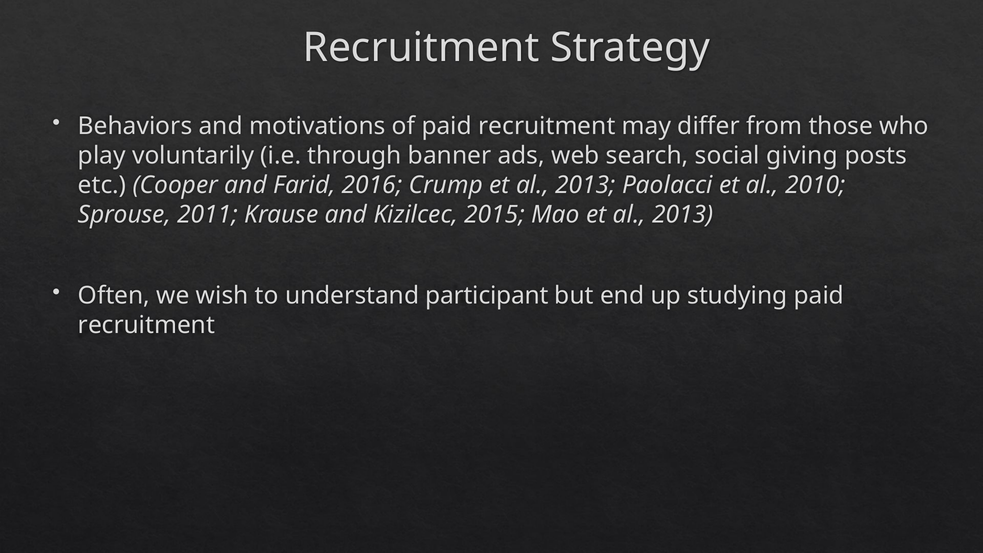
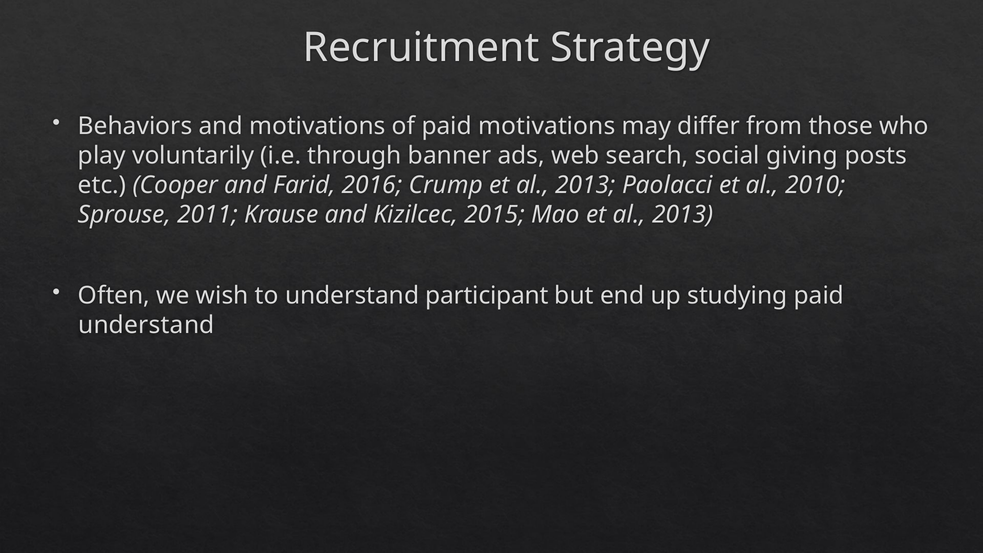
of paid recruitment: recruitment -> motivations
recruitment at (146, 325): recruitment -> understand
